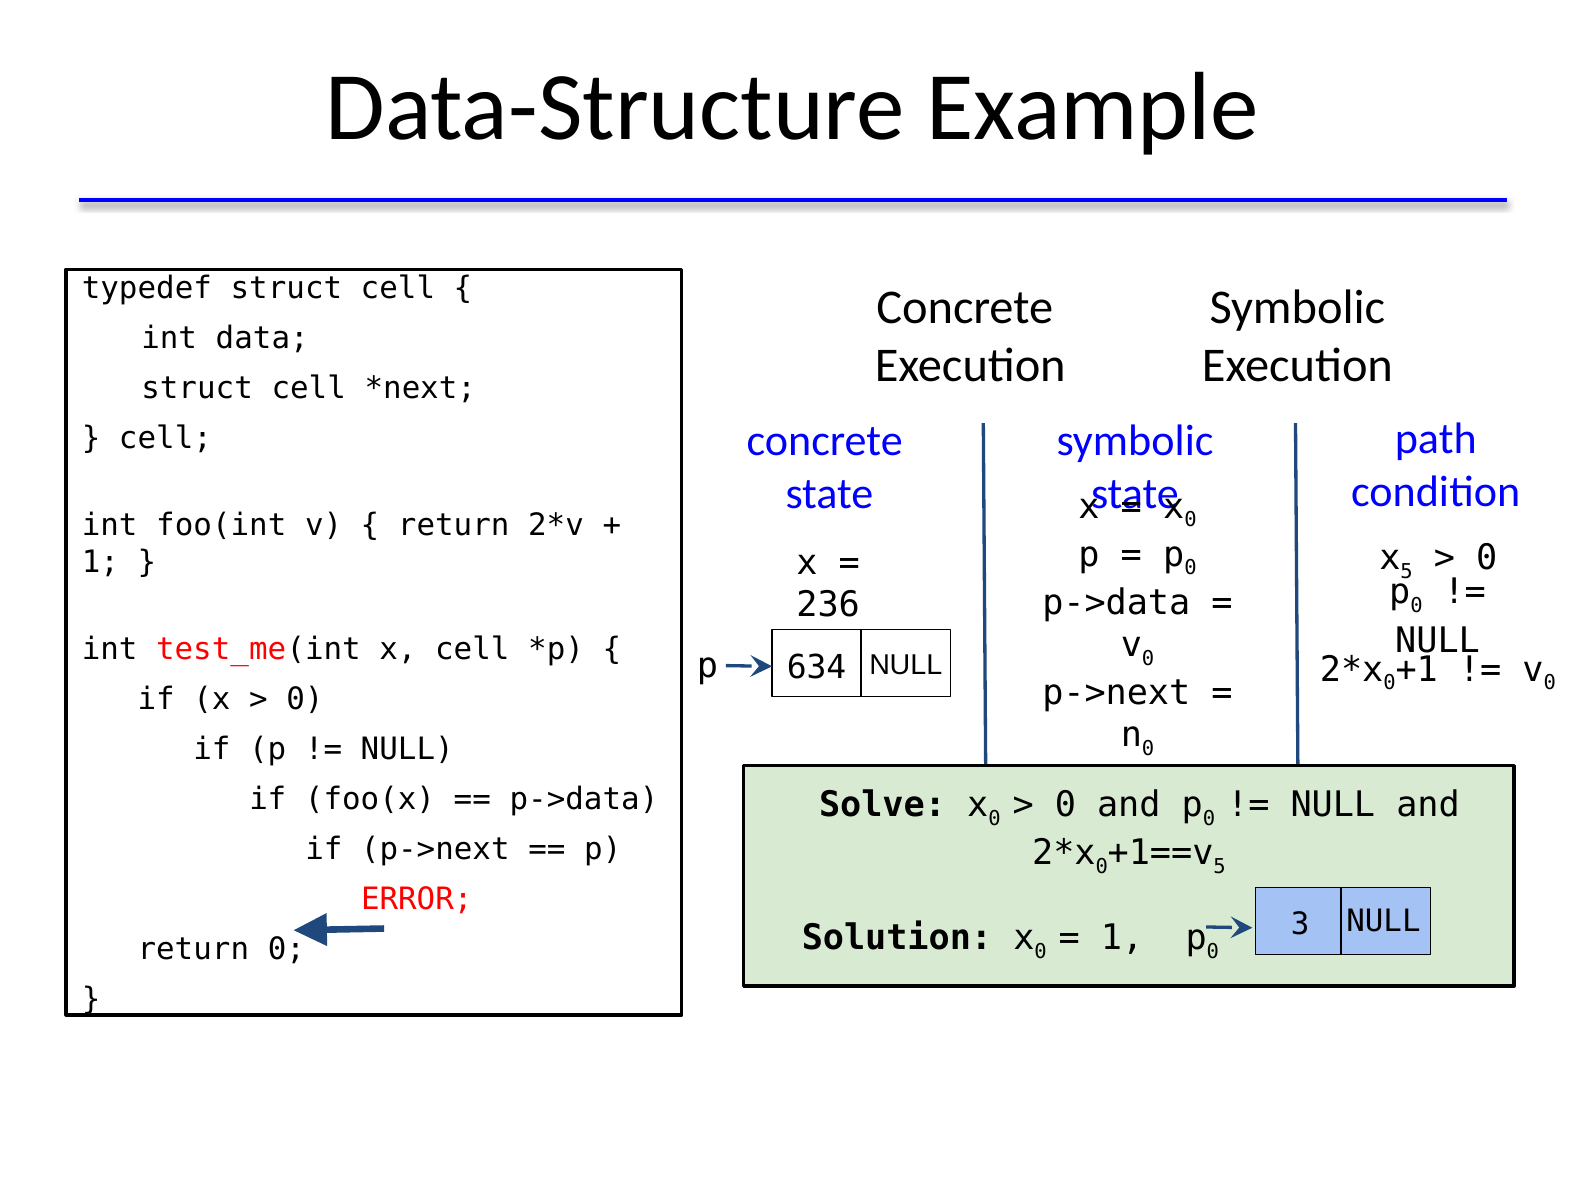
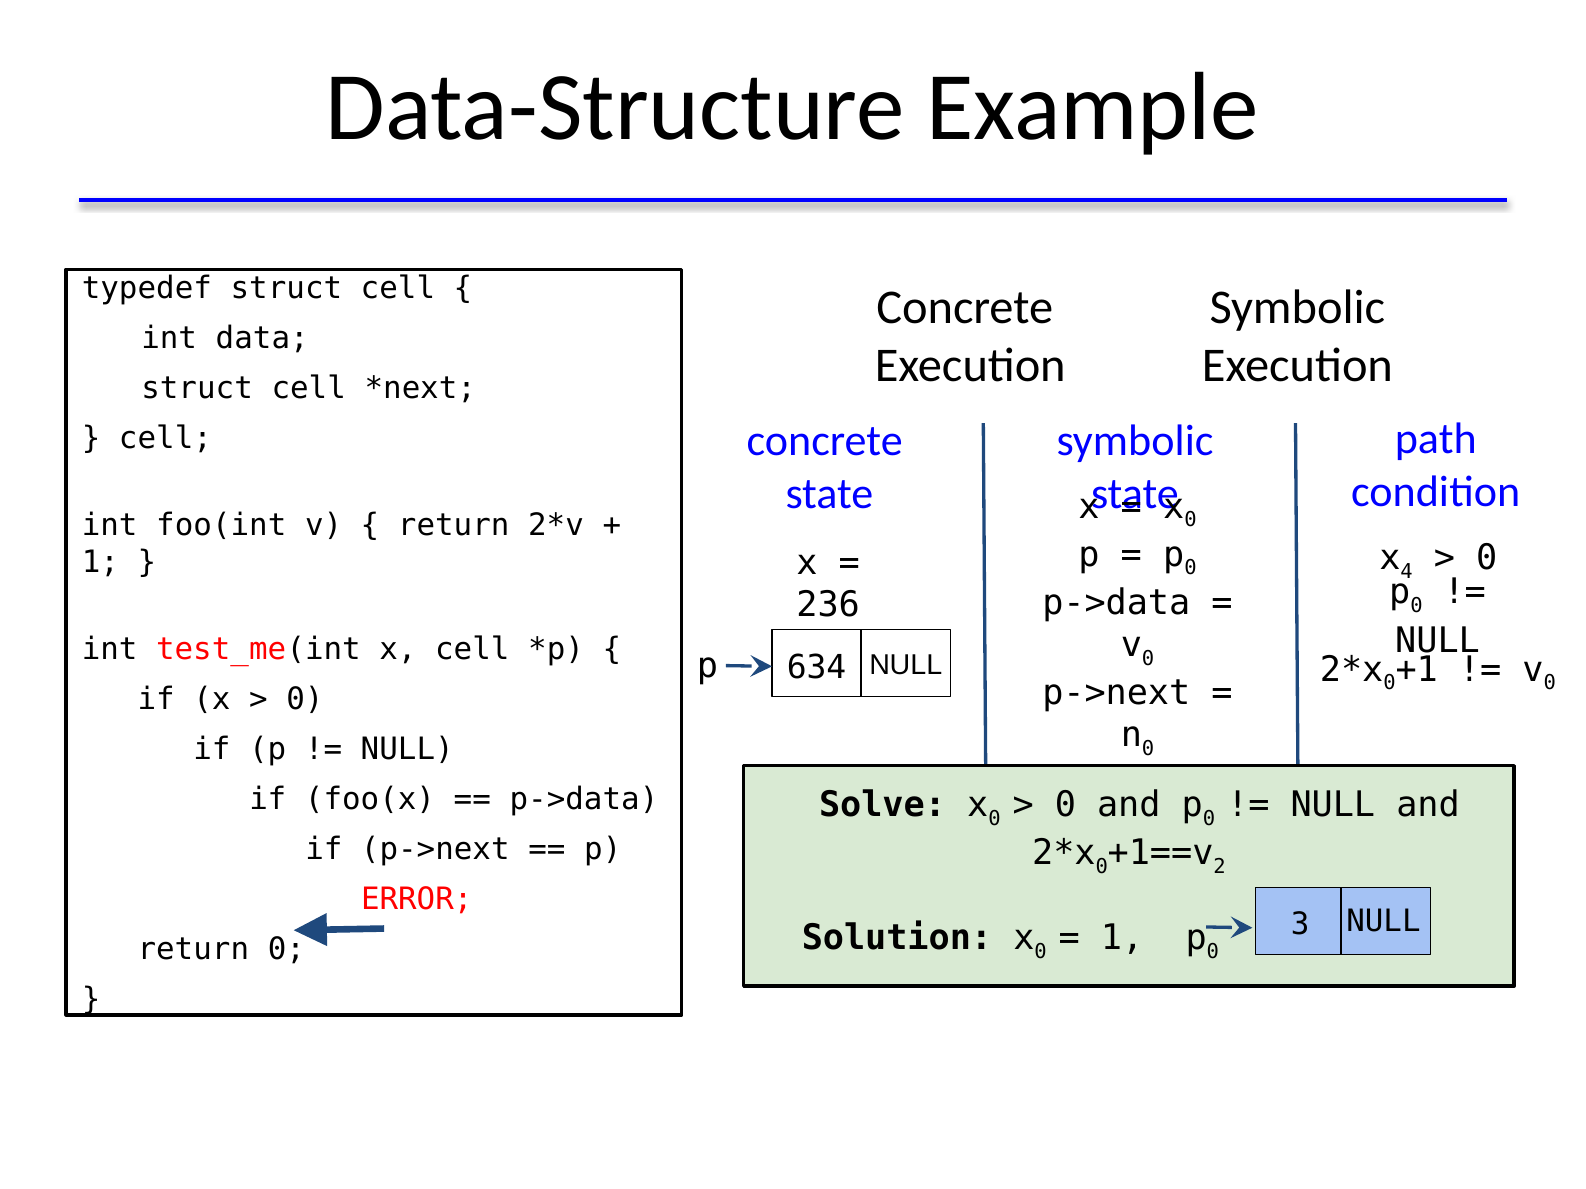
x 5: 5 -> 4
5 at (1220, 867): 5 -> 2
